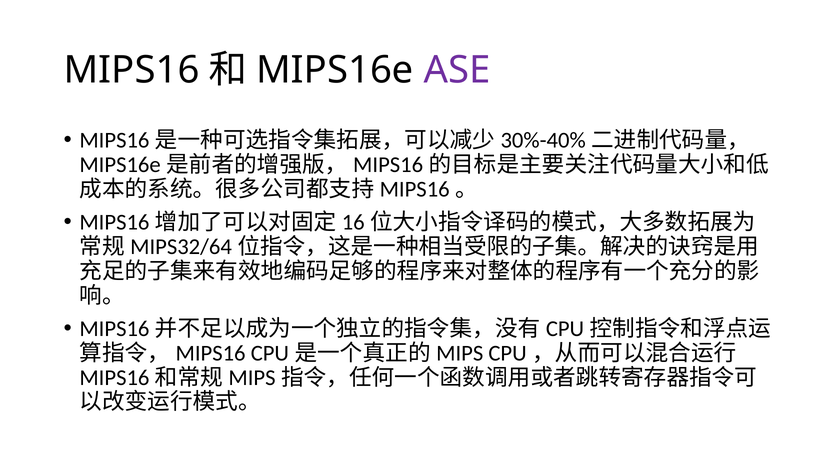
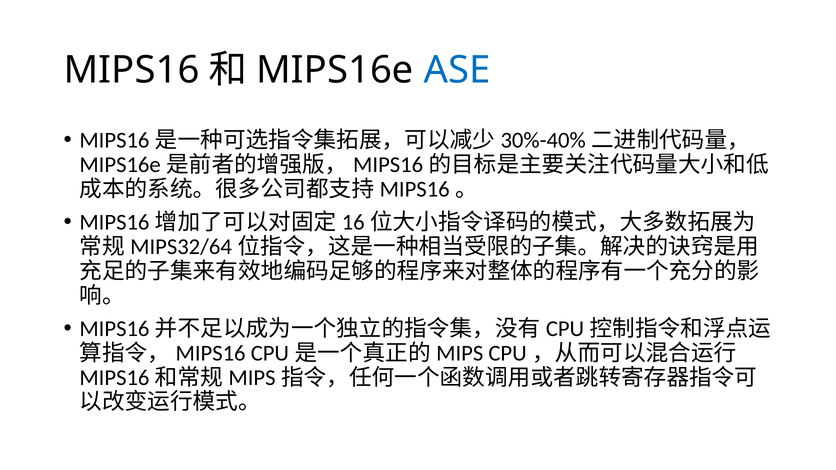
ASE colour: purple -> blue
